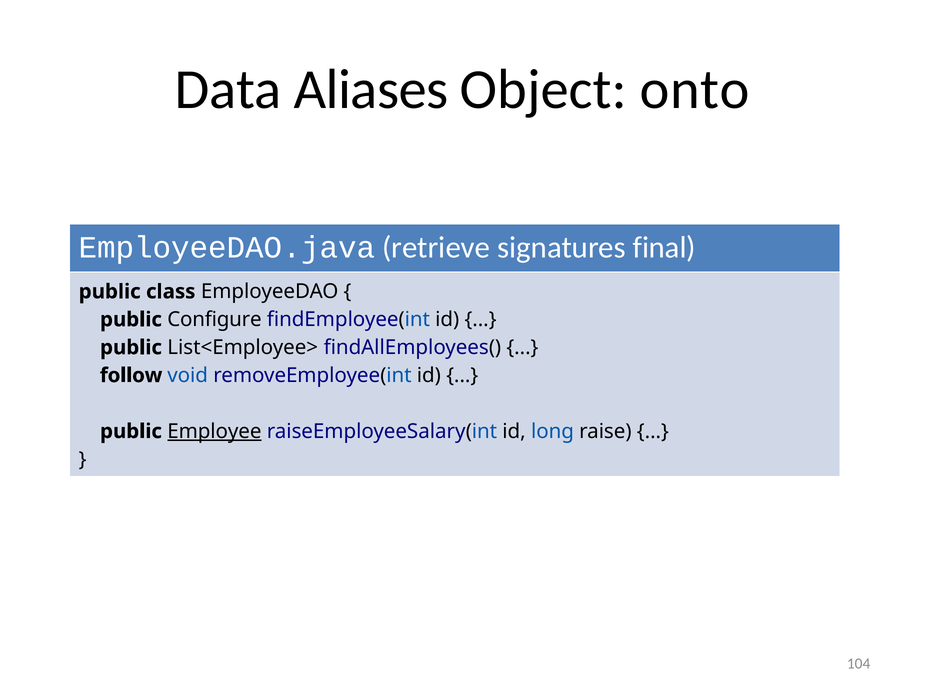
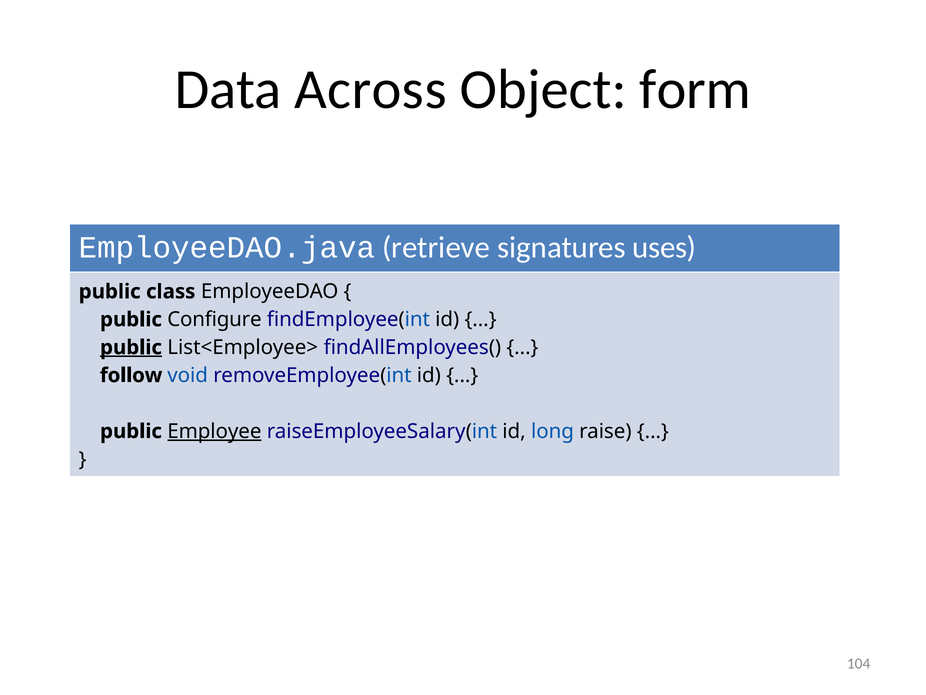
Aliases: Aliases -> Across
onto: onto -> form
final: final -> uses
public at (131, 347) underline: none -> present
